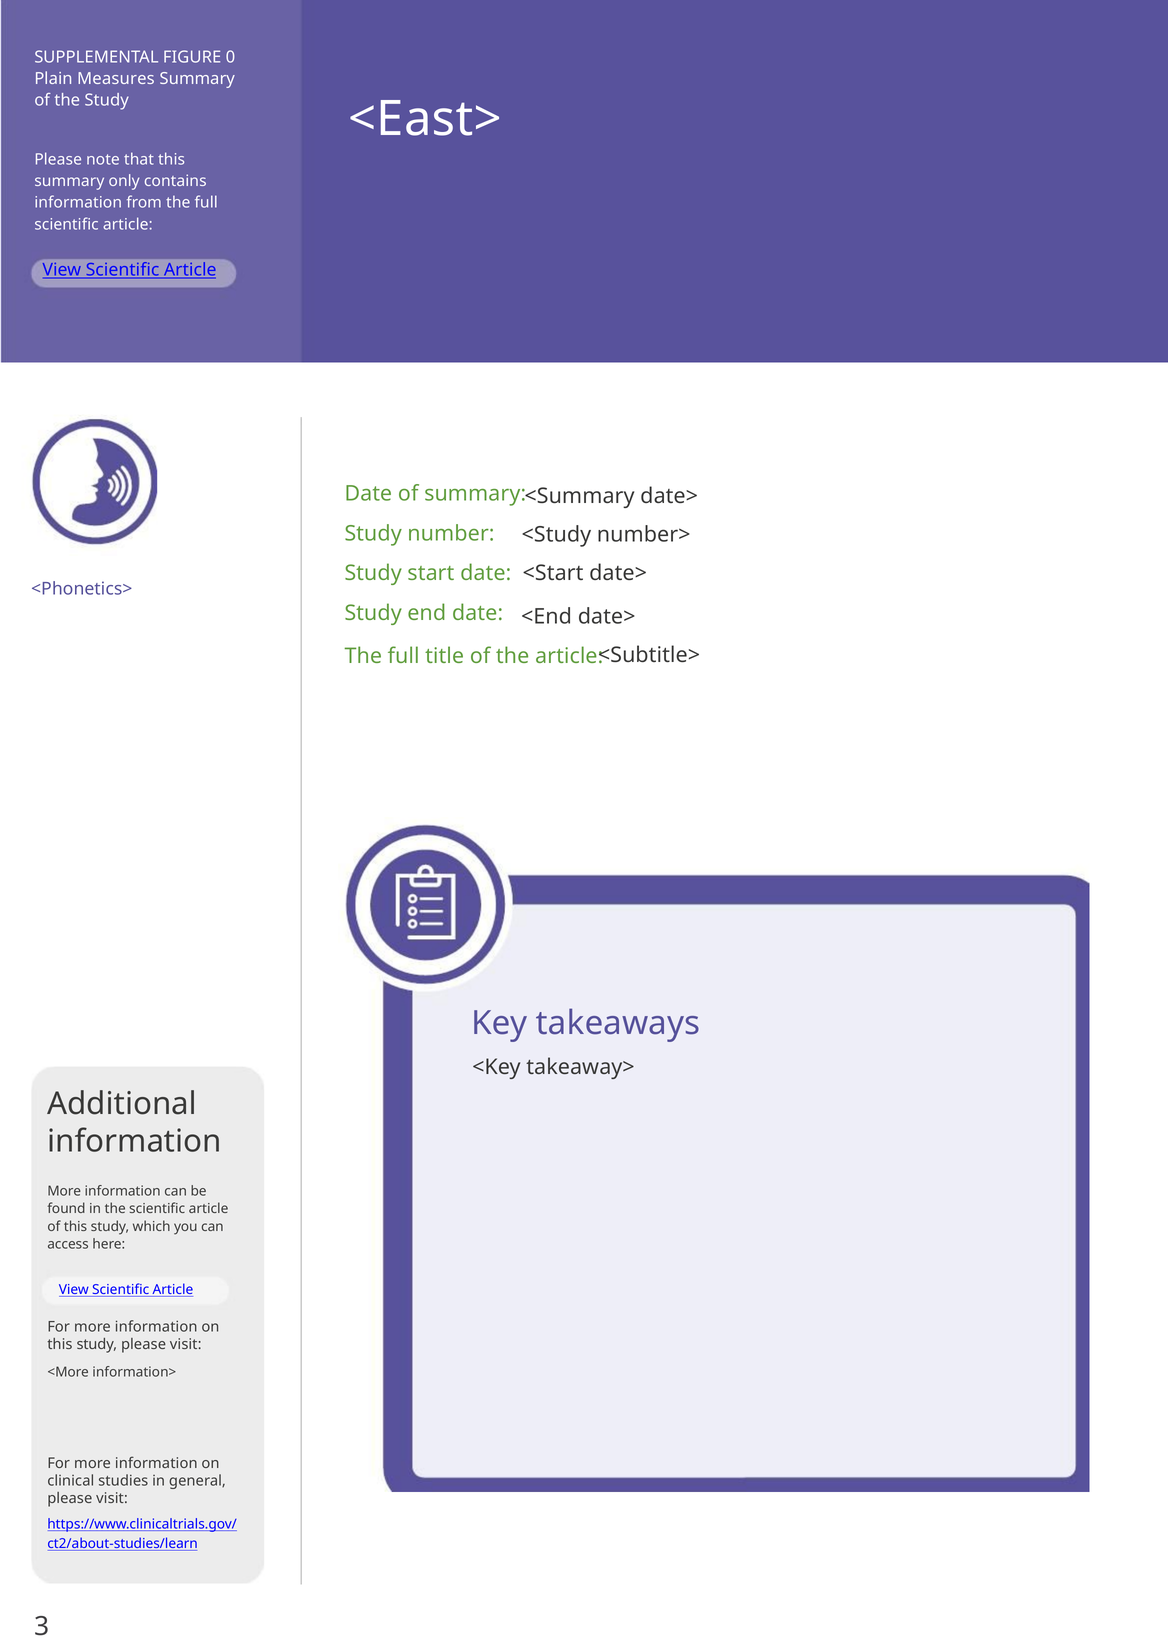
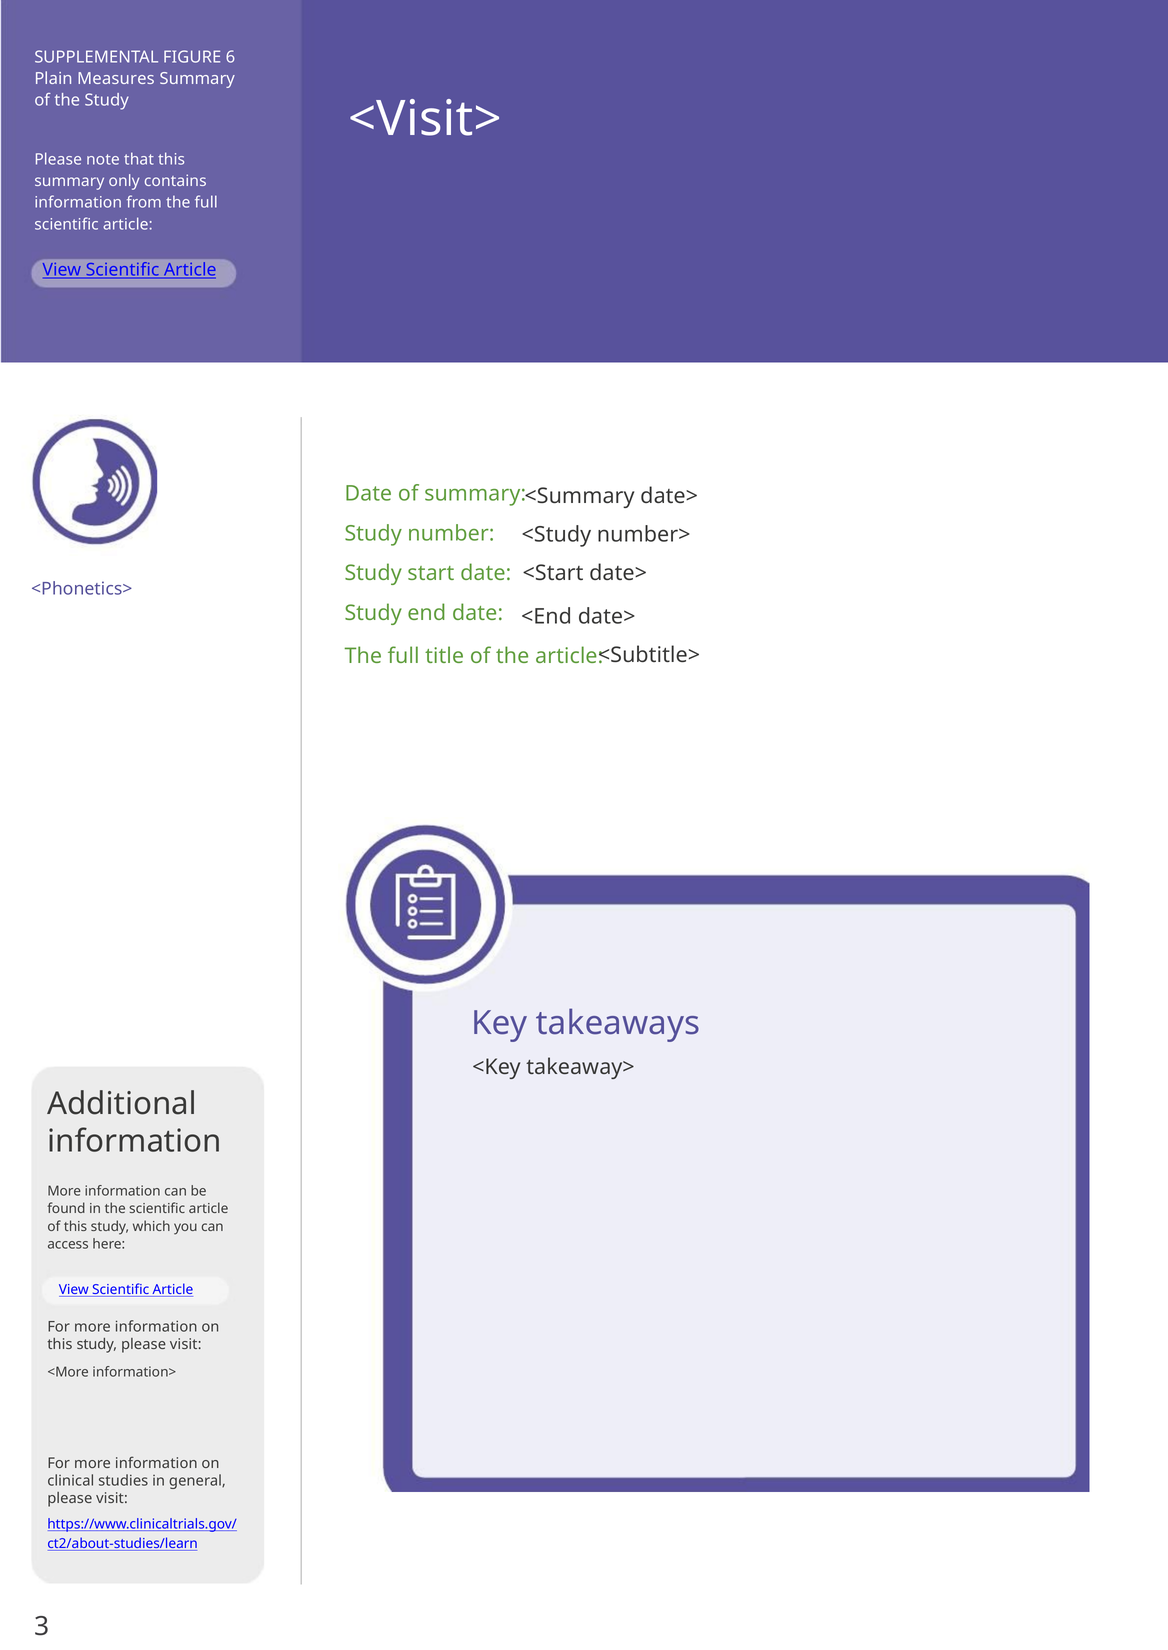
0: 0 -> 6
<East>: <East> -> <Visit>
